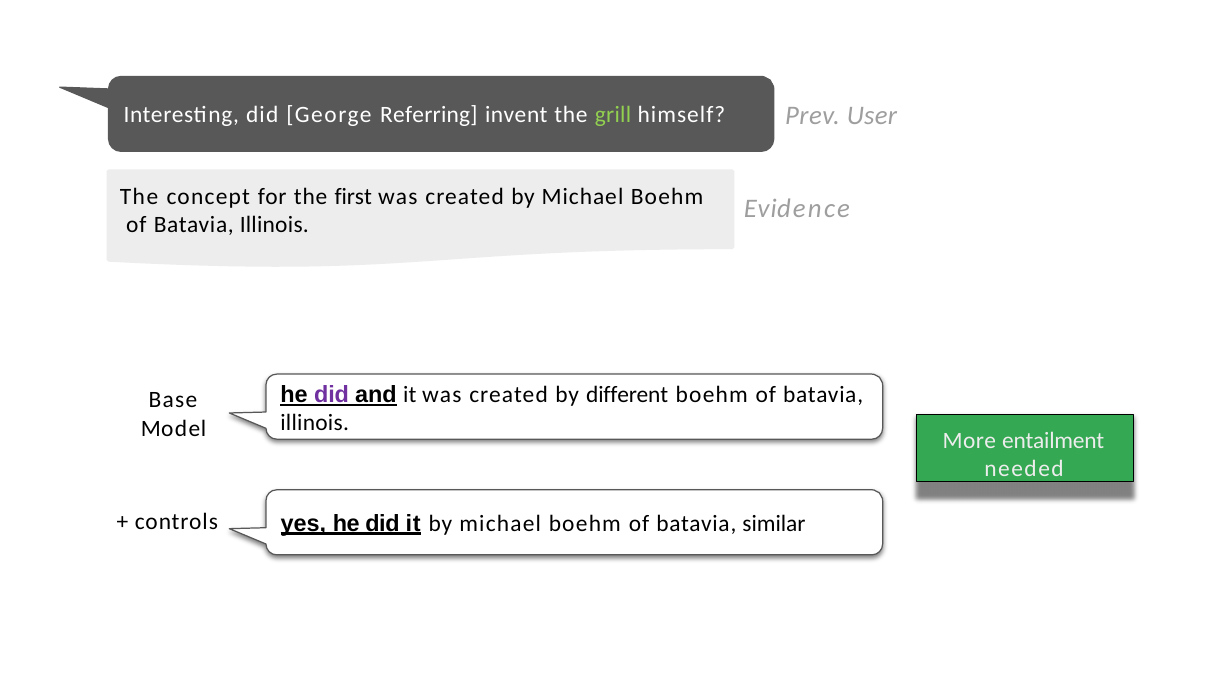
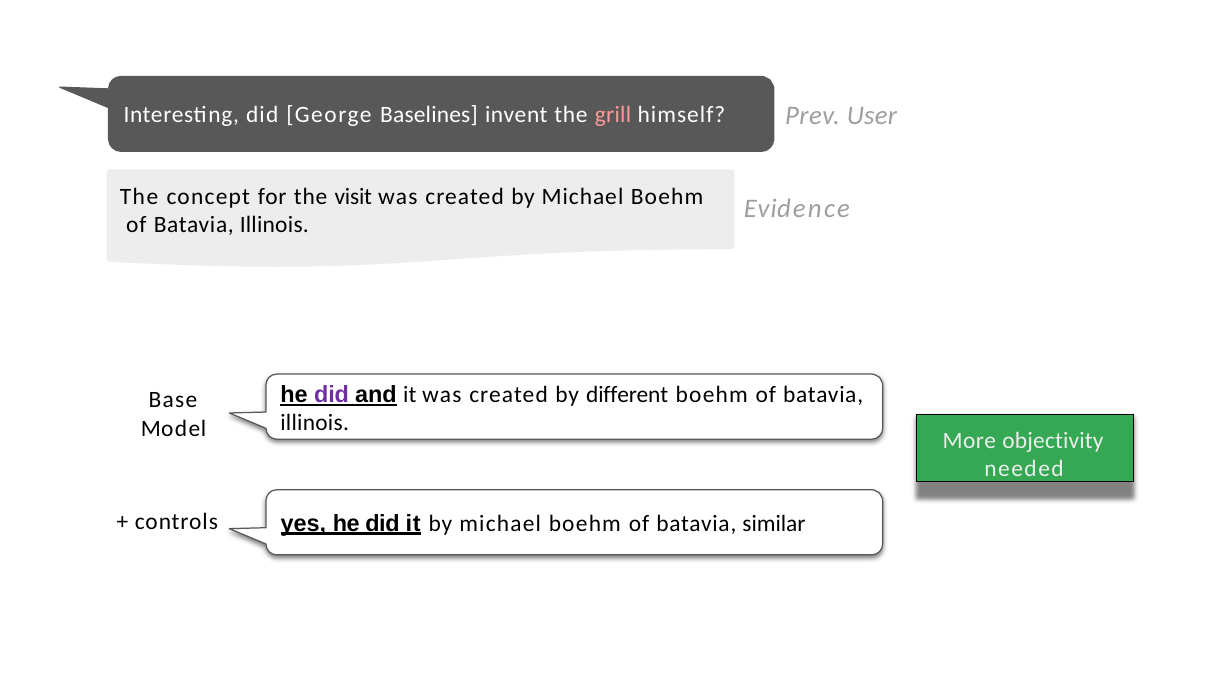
Referring: Referring -> Baselines
grill colour: light green -> pink
first: first -> visit
entailment: entailment -> objectivity
